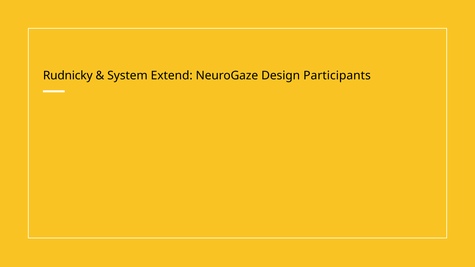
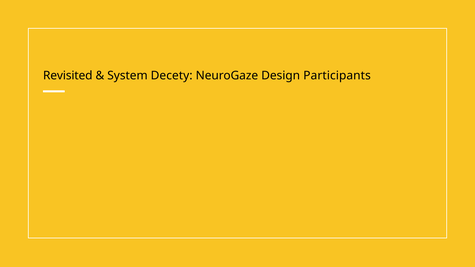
Rudnicky: Rudnicky -> Revisited
Extend: Extend -> Decety
